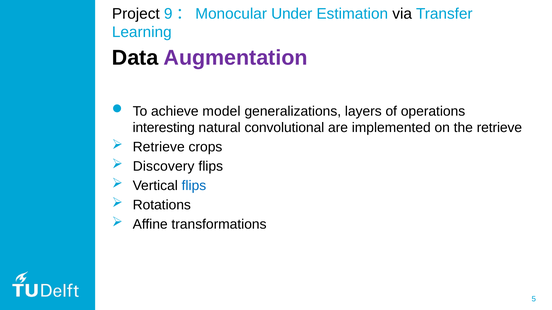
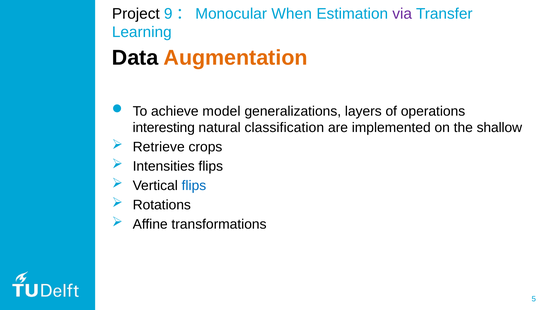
Under: Under -> When
via colour: black -> purple
Augmentation colour: purple -> orange
convolutional: convolutional -> classification
the retrieve: retrieve -> shallow
Discovery: Discovery -> Intensities
